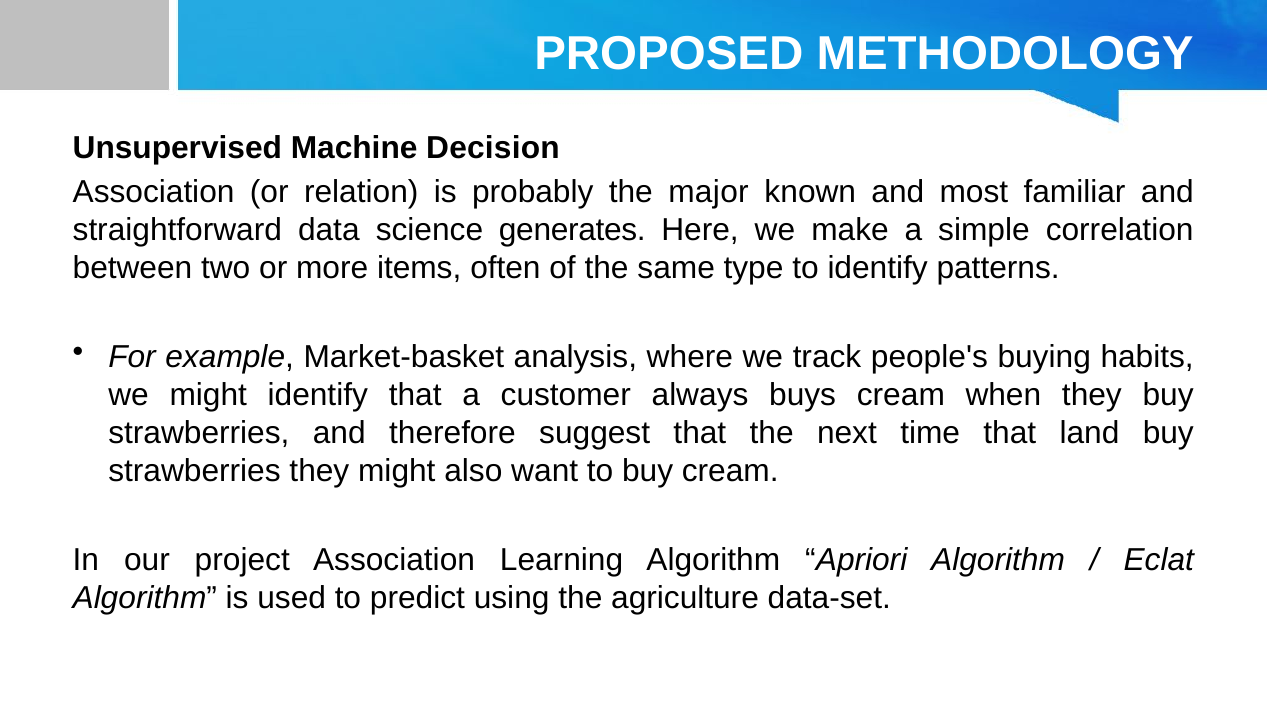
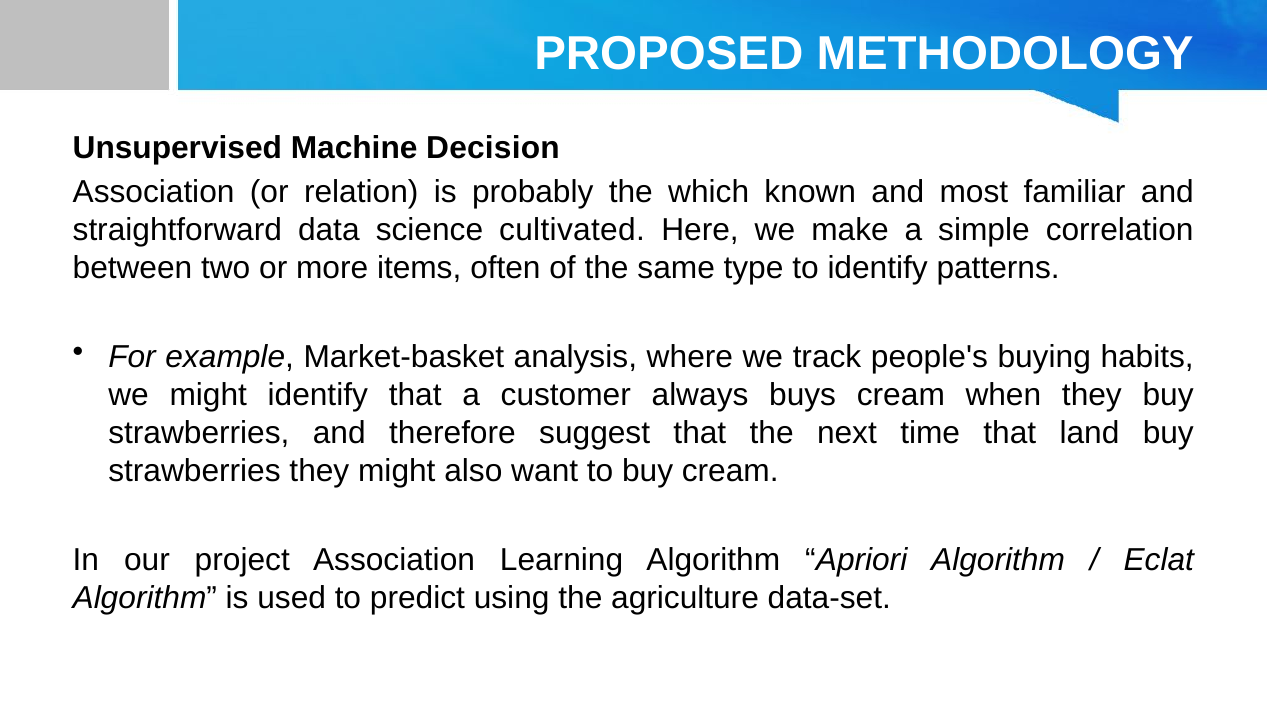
major: major -> which
generates: generates -> cultivated
